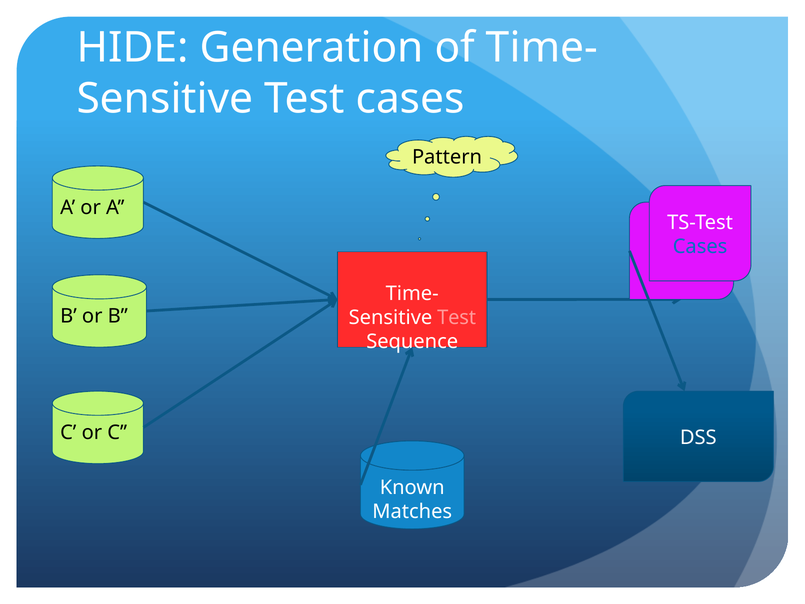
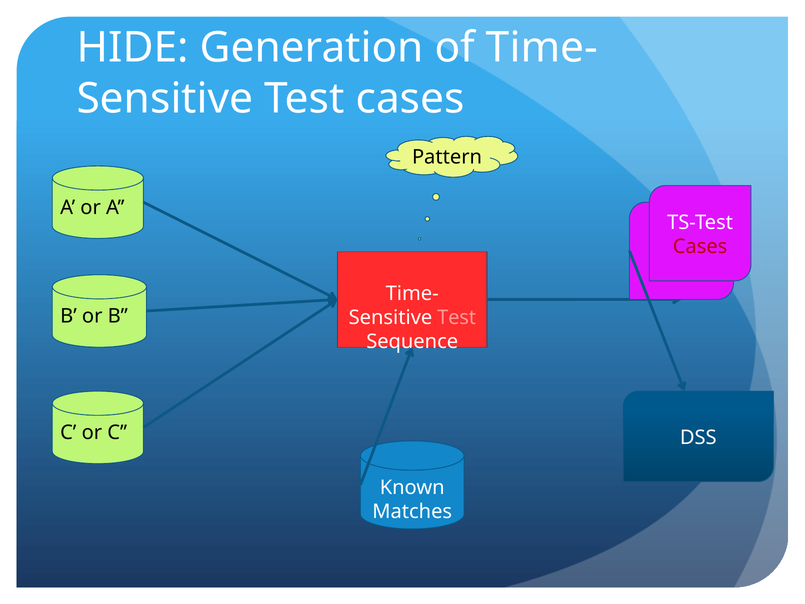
Cases at (700, 247) colour: blue -> red
